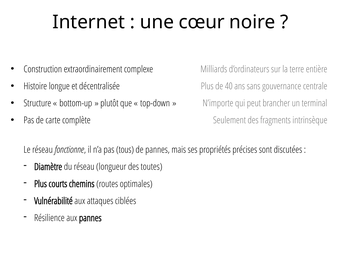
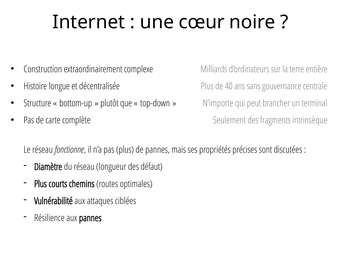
pas tous: tous -> plus
toutes: toutes -> défaut
